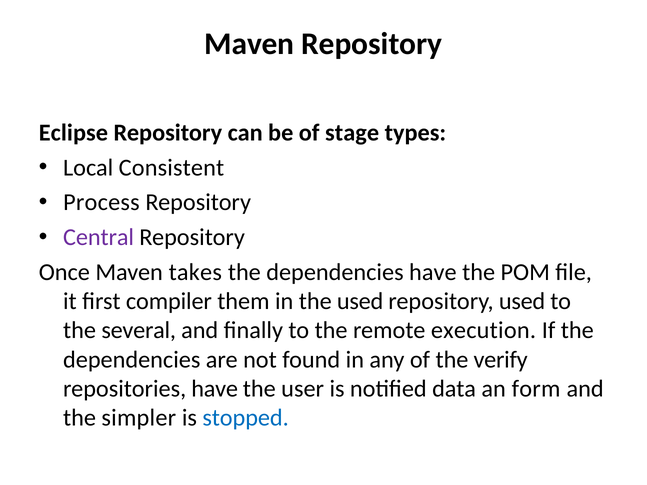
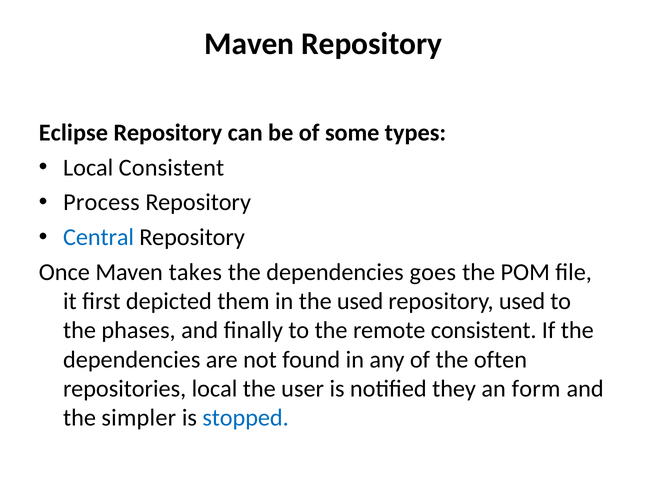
stage: stage -> some
Central colour: purple -> blue
dependencies have: have -> goes
compiler: compiler -> depicted
several: several -> phases
remote execution: execution -> consistent
verify: verify -> often
repositories have: have -> local
data: data -> they
